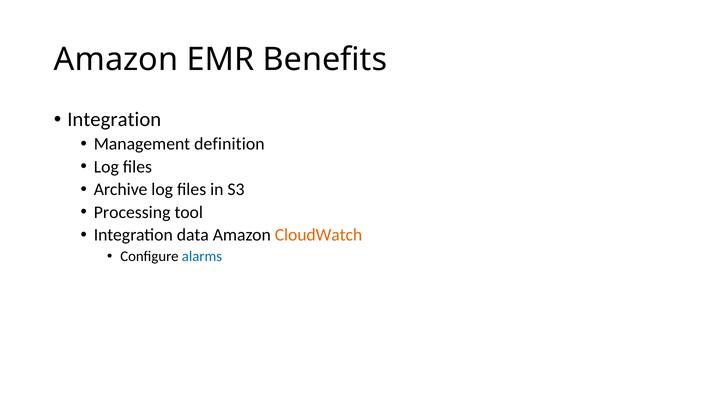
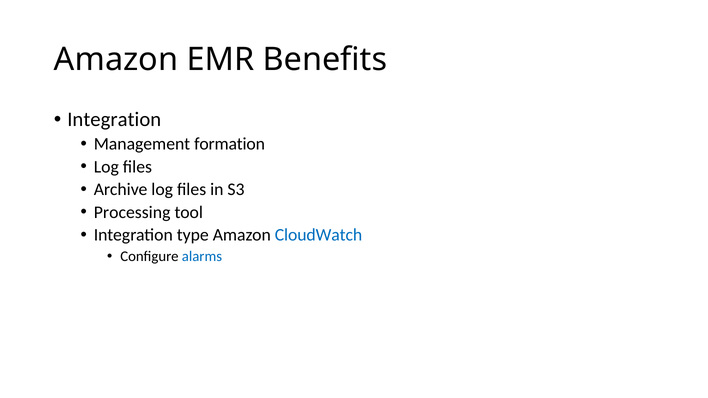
definition: definition -> formation
data: data -> type
CloudWatch colour: orange -> blue
